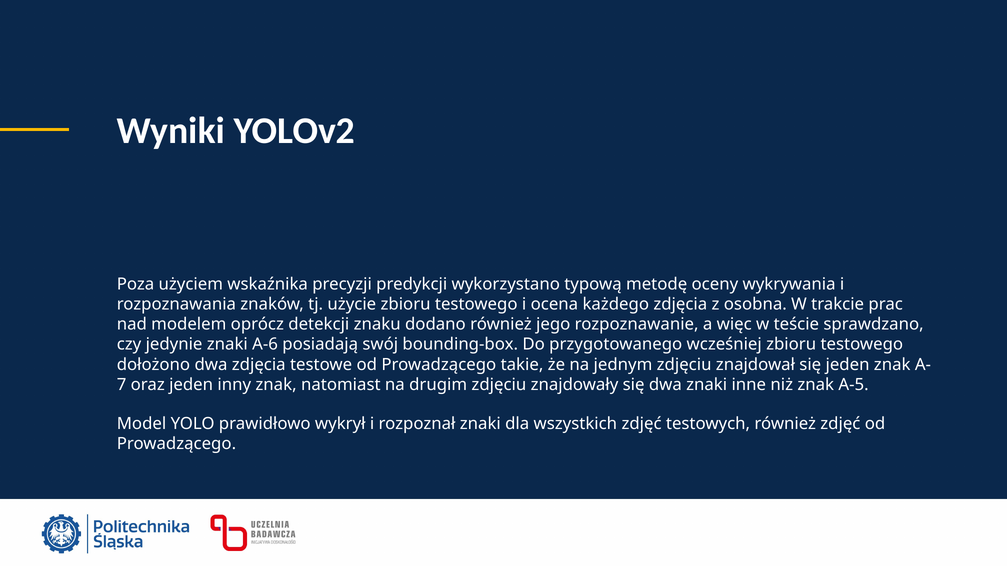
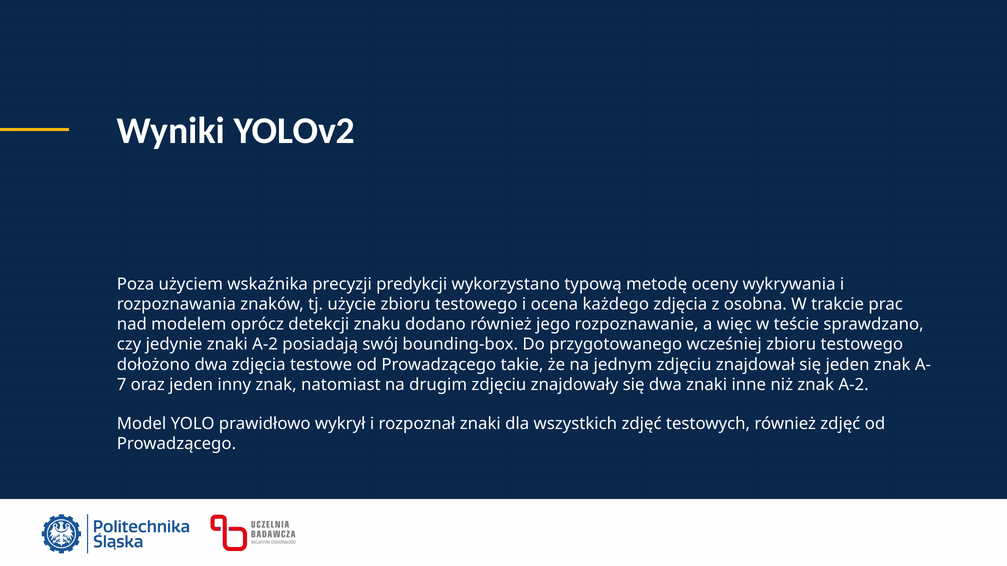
znaki A-6: A-6 -> A-2
znak A-5: A-5 -> A-2
